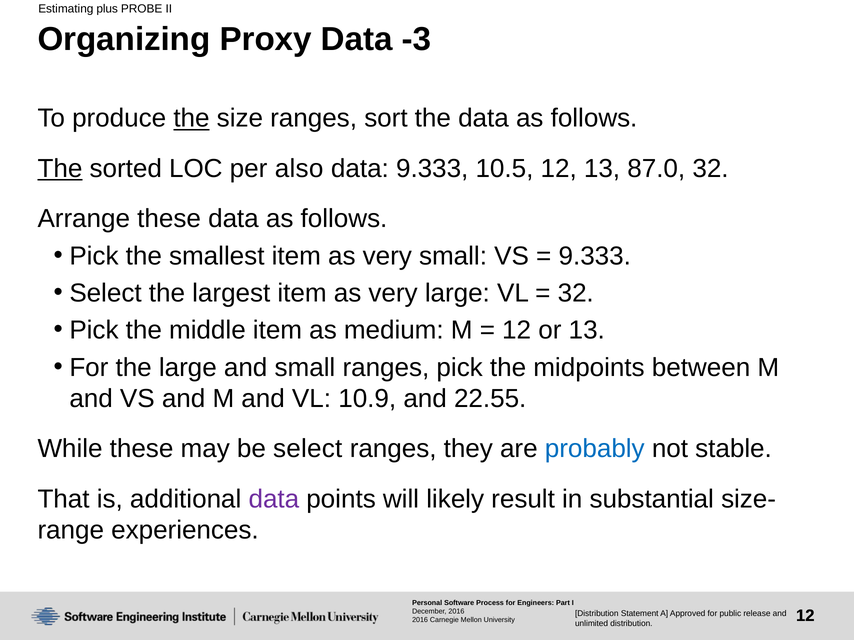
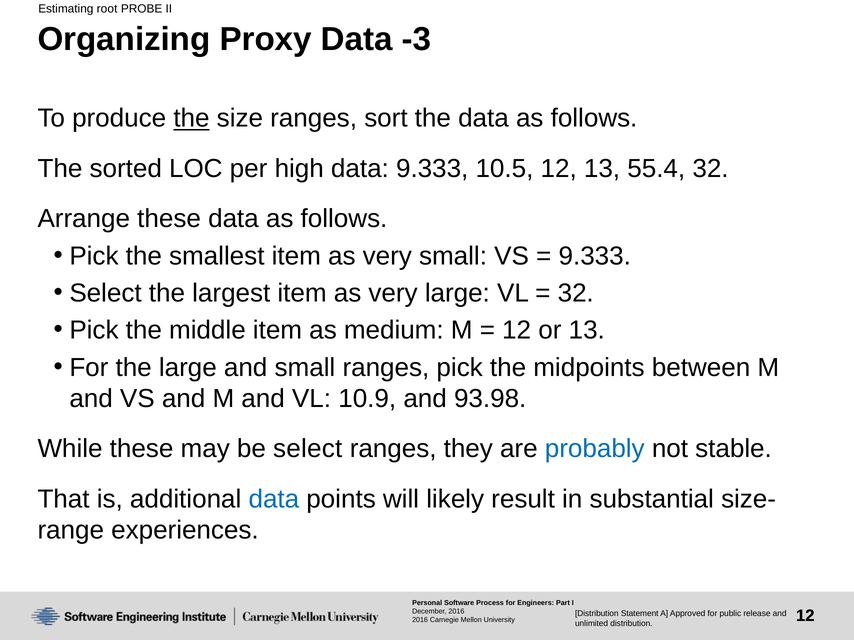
plus: plus -> root
The at (60, 169) underline: present -> none
also: also -> high
87.0: 87.0 -> 55.4
22.55: 22.55 -> 93.98
data at (274, 499) colour: purple -> blue
